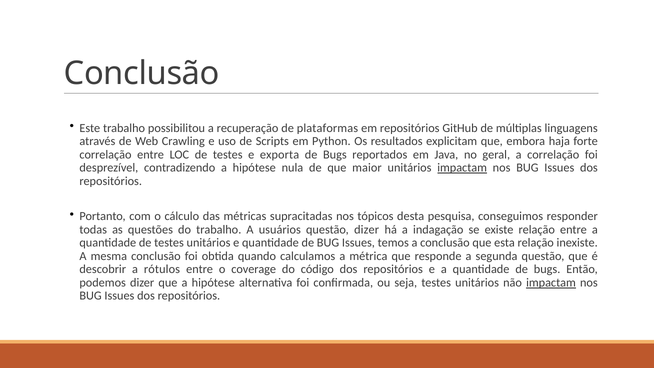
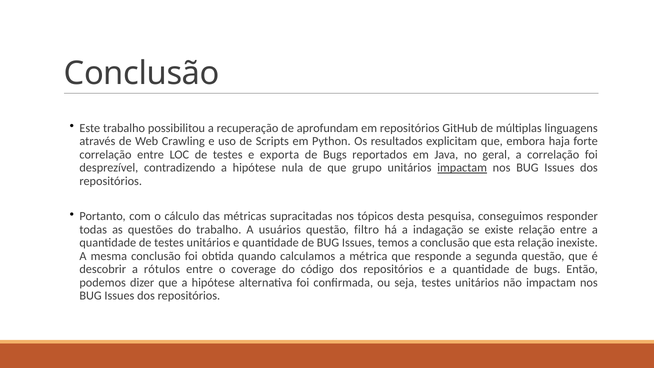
plataformas: plataformas -> aprofundam
maior: maior -> grupo
questão dizer: dizer -> filtro
impactam at (551, 283) underline: present -> none
